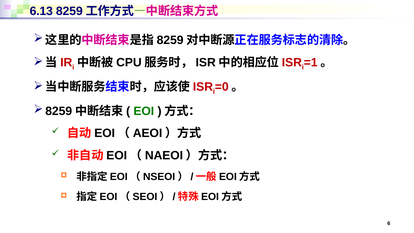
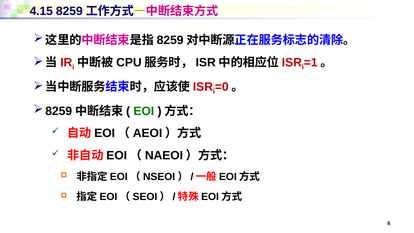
6.13: 6.13 -> 4.15
